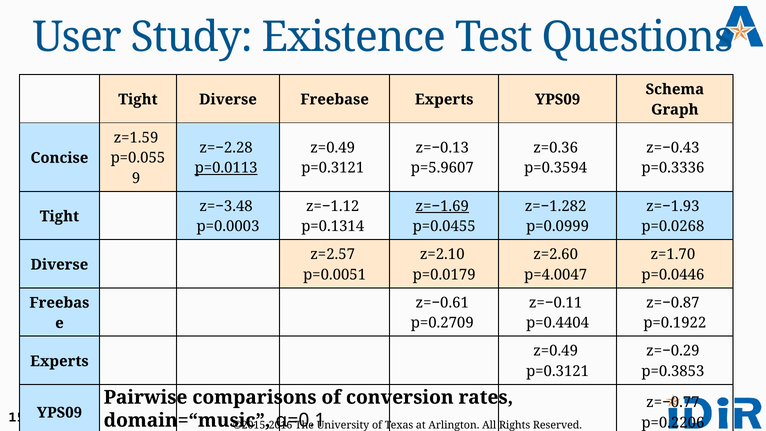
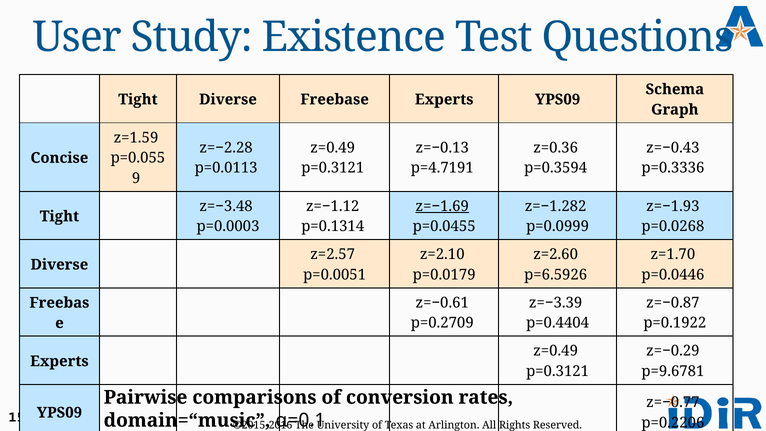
p=0.0113 underline: present -> none
p=5.9607: p=5.9607 -> p=4.7191
p=4.0047: p=4.0047 -> p=6.5926
z=−0.11: z=−0.11 -> z=−3.39
p=0.3853: p=0.3853 -> p=9.6781
